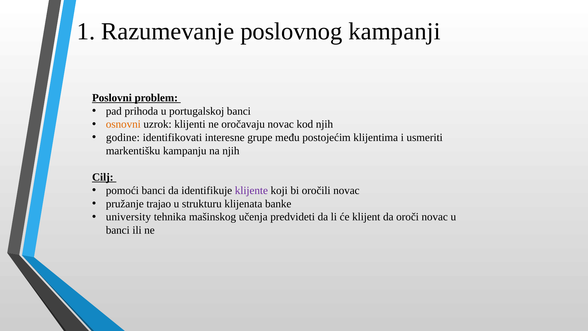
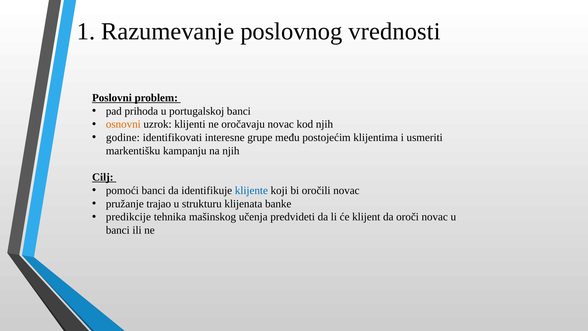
kampanji: kampanji -> vrednosti
klijente colour: purple -> blue
university: university -> predikcije
